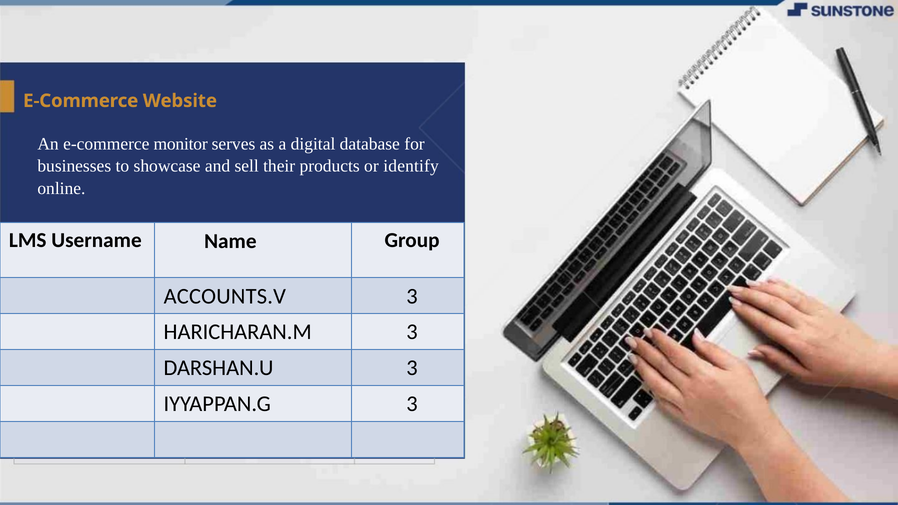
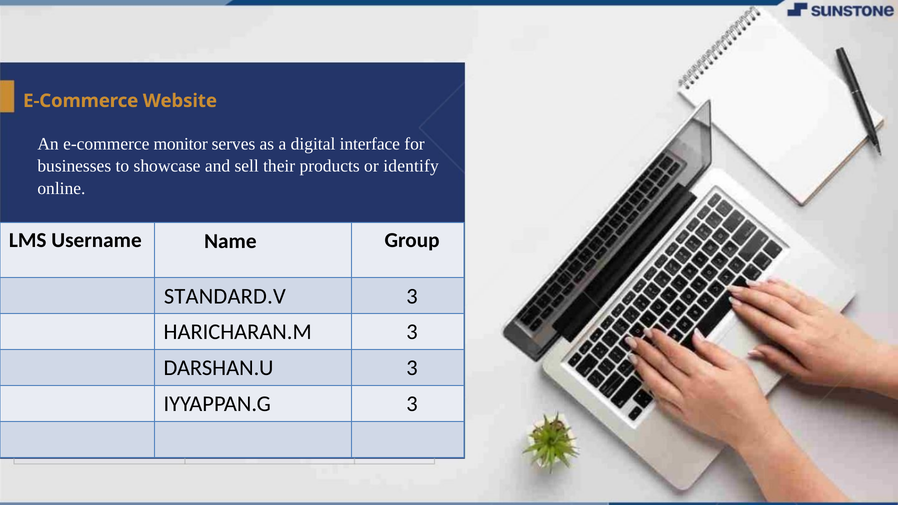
database: database -> interface
ACCOUNTS.V: ACCOUNTS.V -> STANDARD.V
